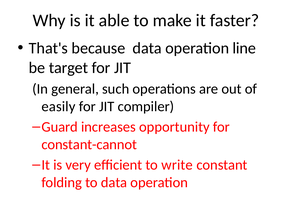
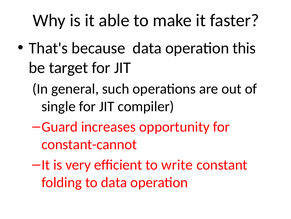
line: line -> this
easily: easily -> single
